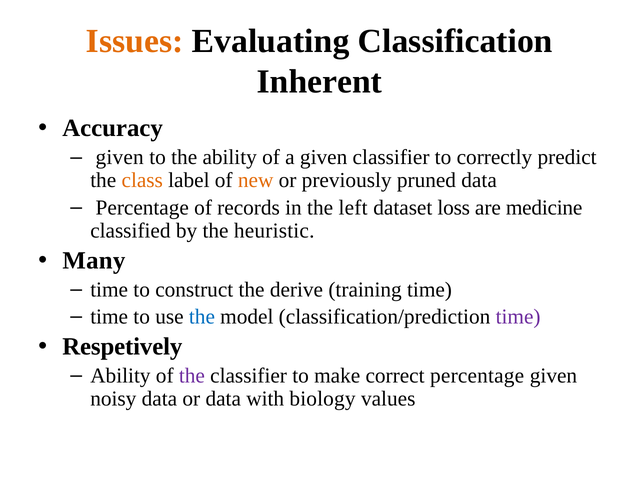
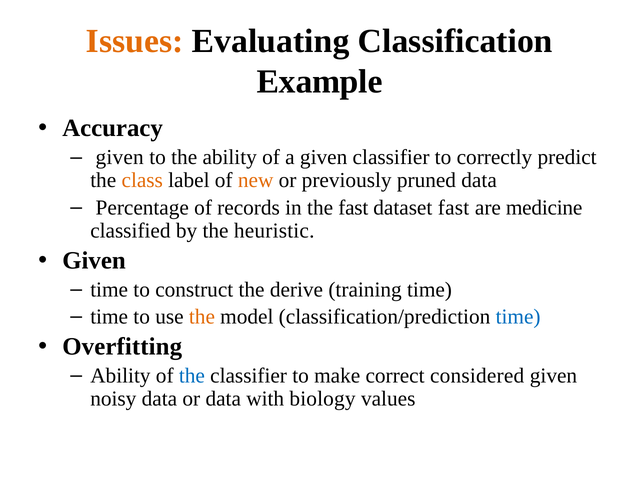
Inherent: Inherent -> Example
the left: left -> fast
dataset loss: loss -> fast
Many at (94, 261): Many -> Given
the at (202, 317) colour: blue -> orange
time at (518, 317) colour: purple -> blue
Respetively: Respetively -> Overfitting
the at (192, 376) colour: purple -> blue
correct percentage: percentage -> considered
